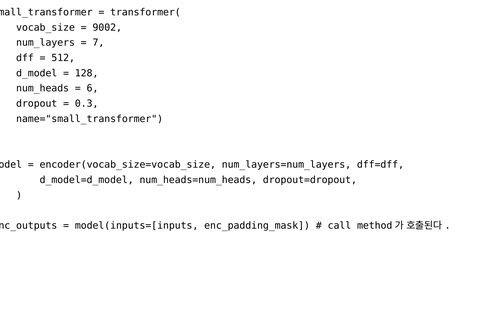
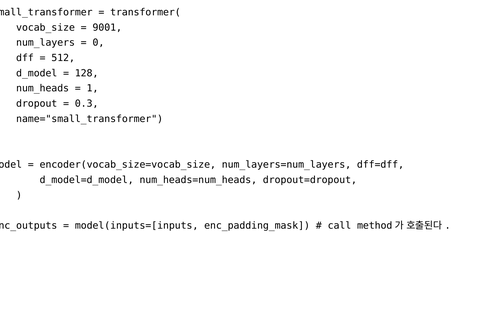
9002: 9002 -> 9001
7: 7 -> 0
6: 6 -> 1
